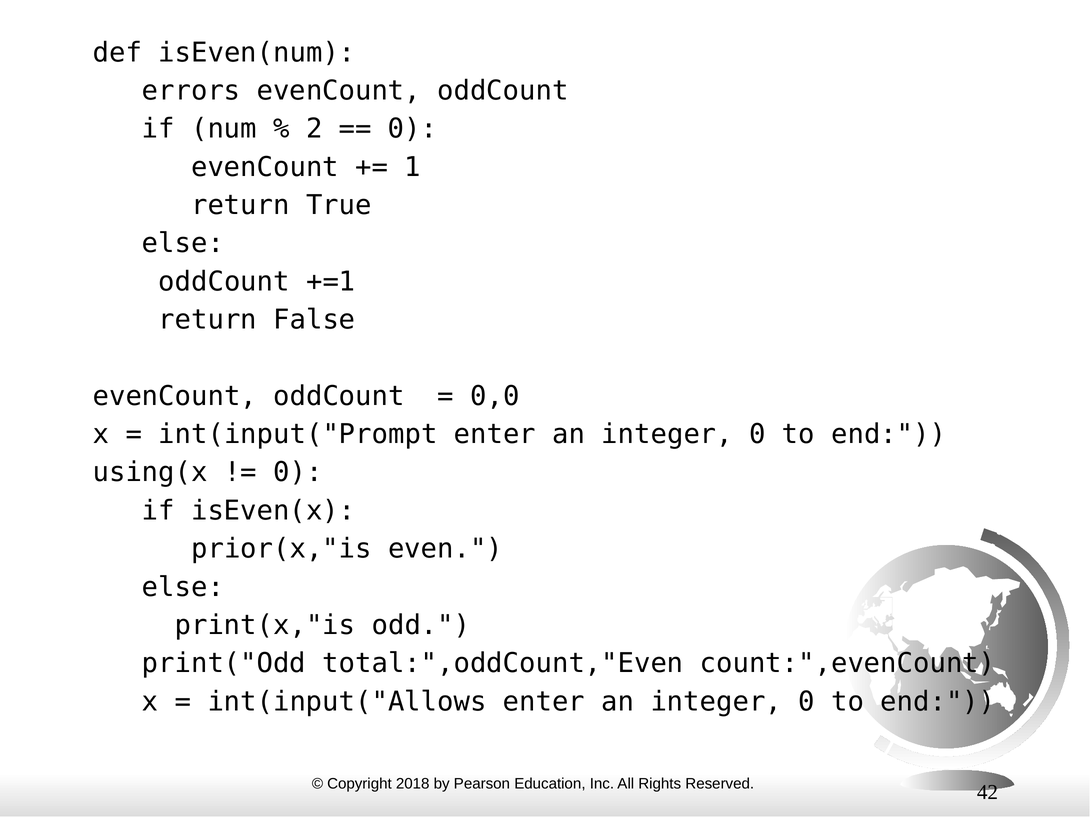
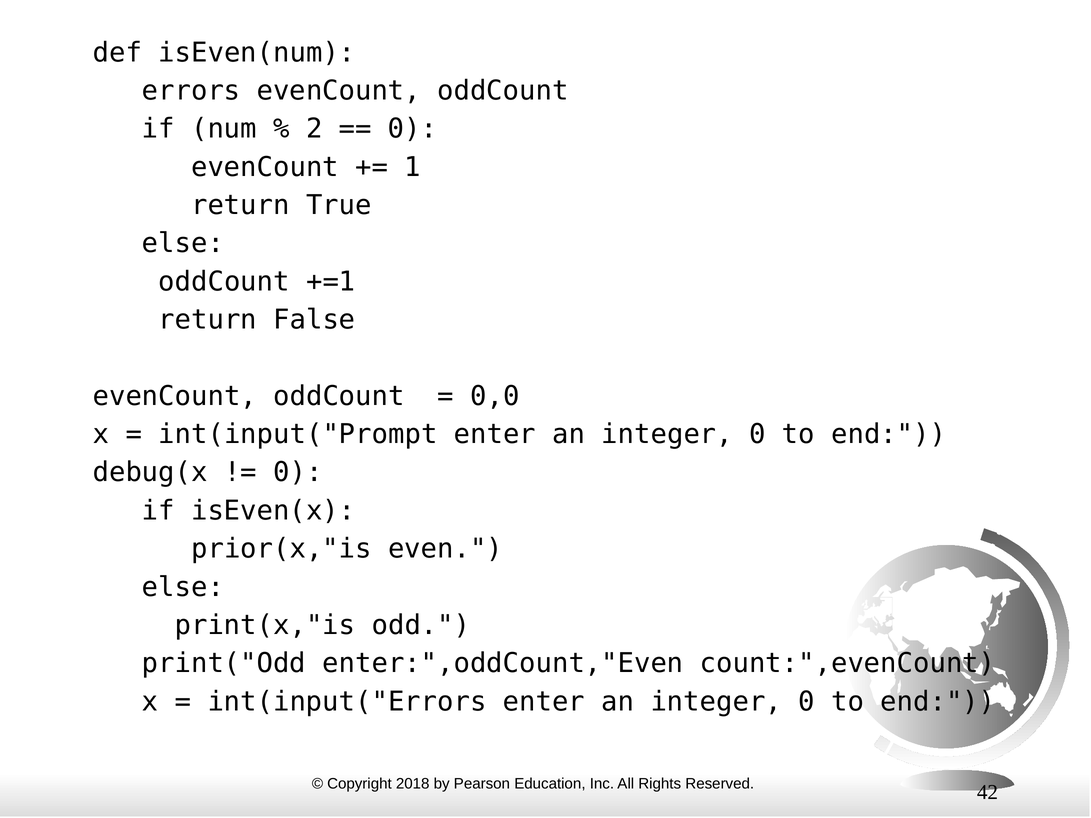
using(x: using(x -> debug(x
total:",oddCount,"Even: total:",oddCount,"Even -> enter:",oddCount,"Even
int(input("Allows: int(input("Allows -> int(input("Errors
